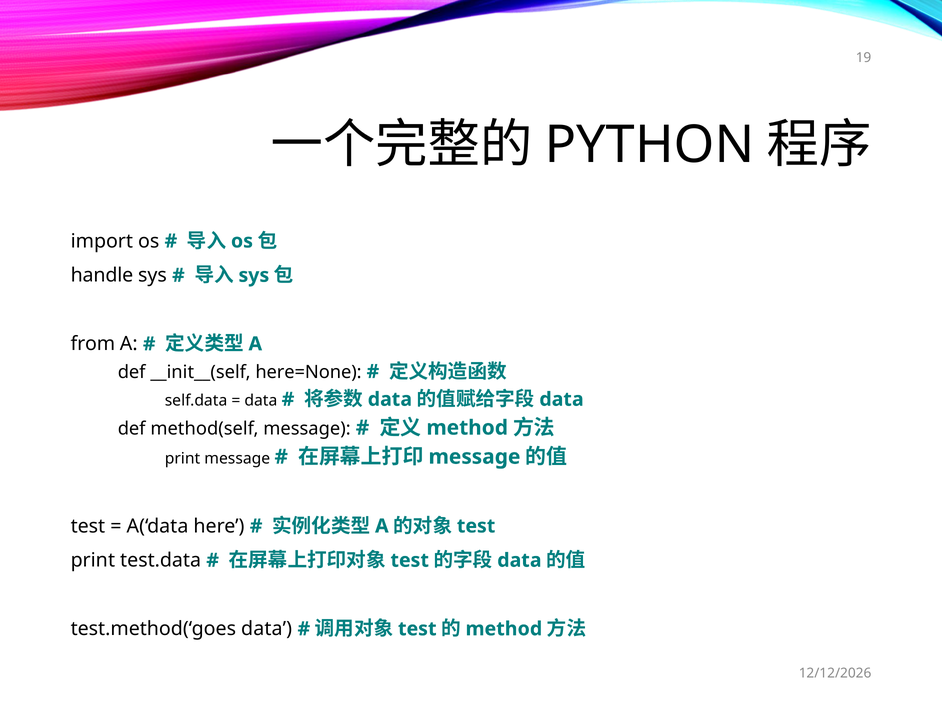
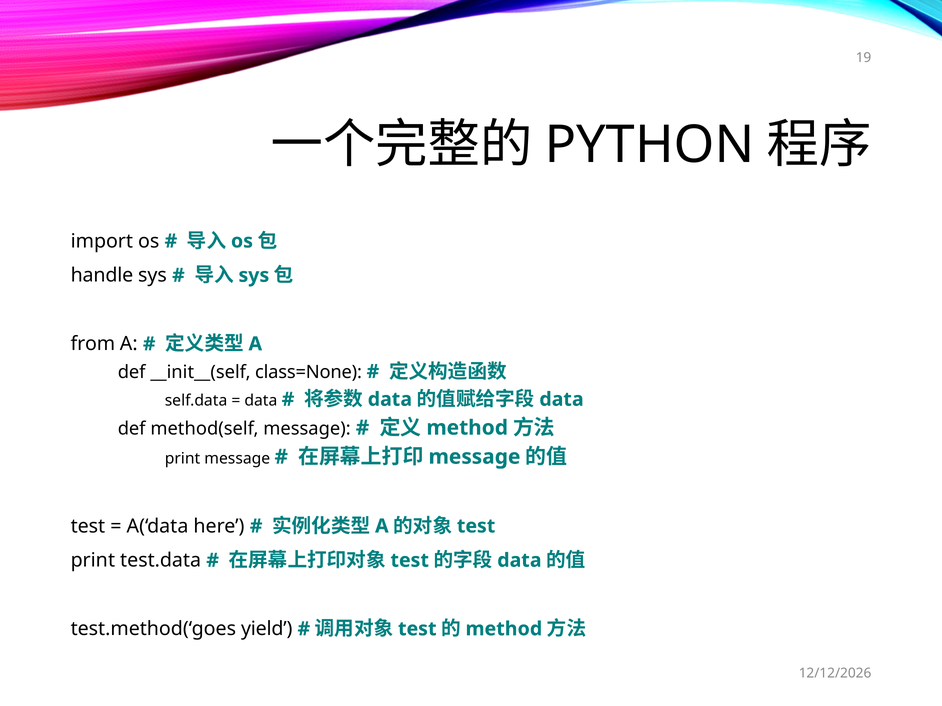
here=None: here=None -> class=None
test.method(‘goes data: data -> yield
